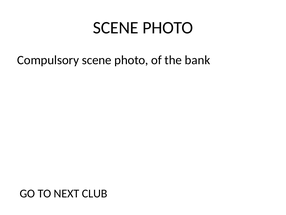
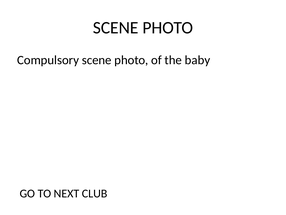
bank: bank -> baby
